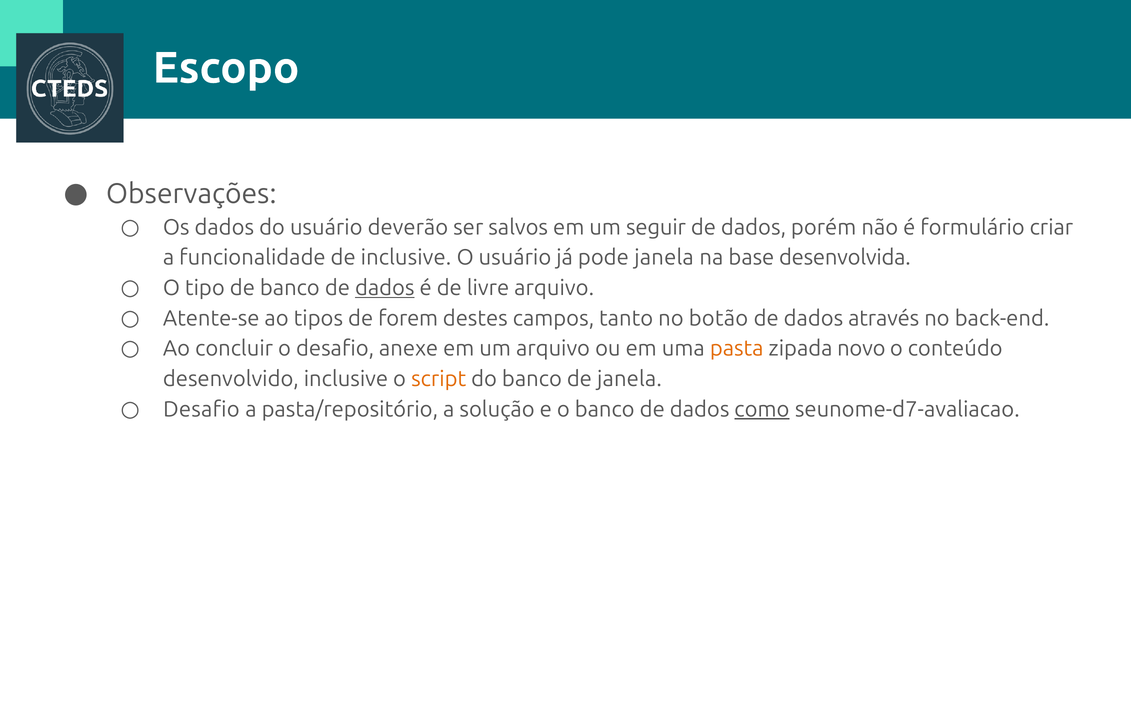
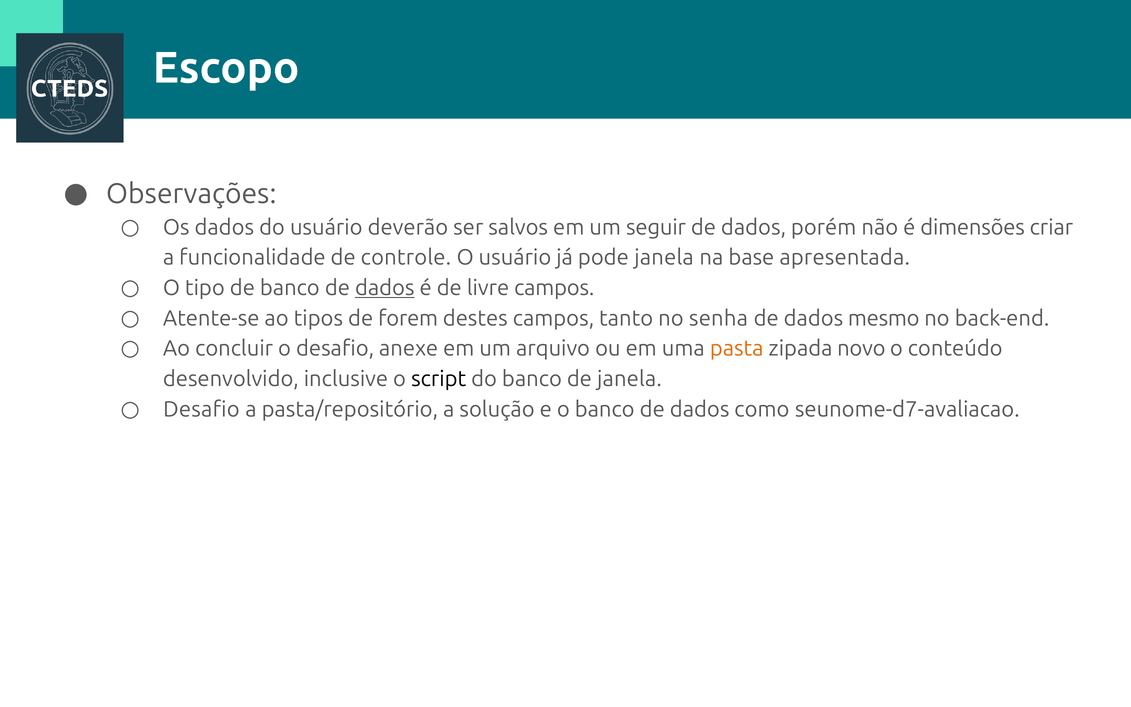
formulário: formulário -> dimensões
de inclusive: inclusive -> controle
desenvolvida: desenvolvida -> apresentada
livre arquivo: arquivo -> campos
botão: botão -> senha
através: através -> mesmo
script colour: orange -> black
como underline: present -> none
